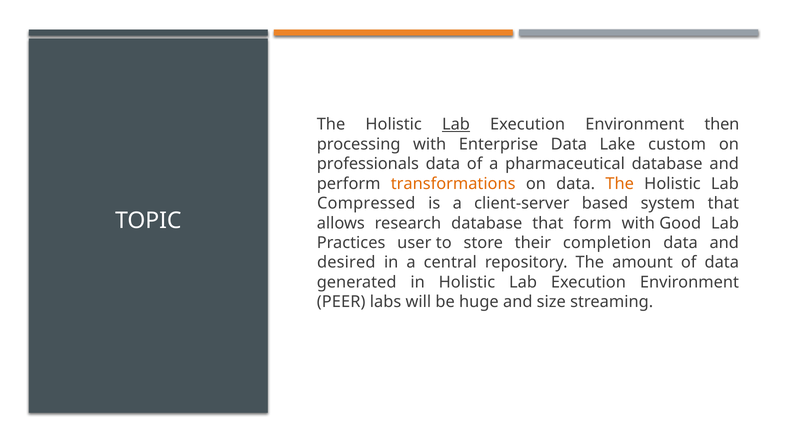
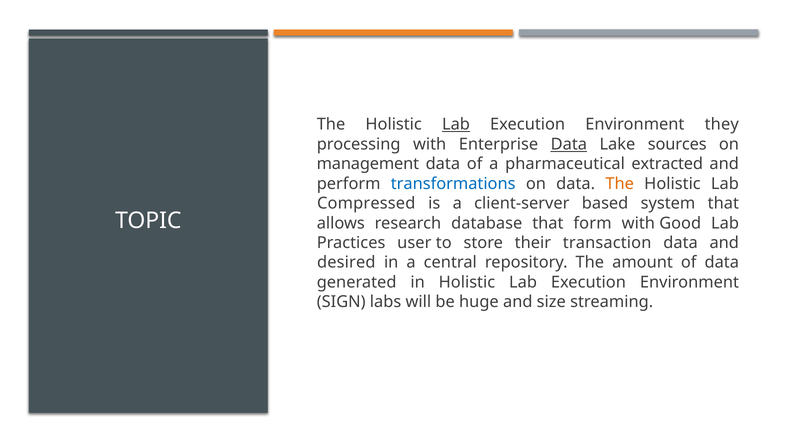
then: then -> they
Data at (569, 144) underline: none -> present
custom: custom -> sources
professionals: professionals -> management
pharmaceutical database: database -> extracted
transformations colour: orange -> blue
completion: completion -> transaction
PEER: PEER -> SIGN
